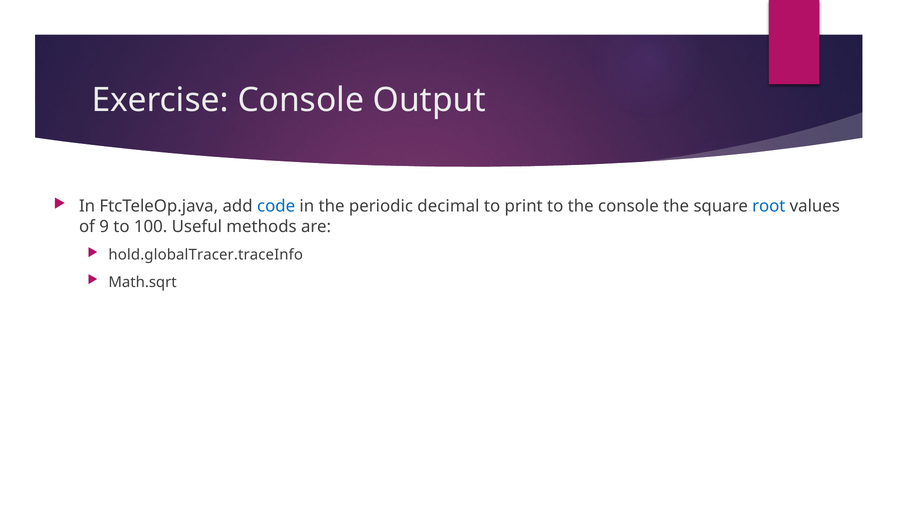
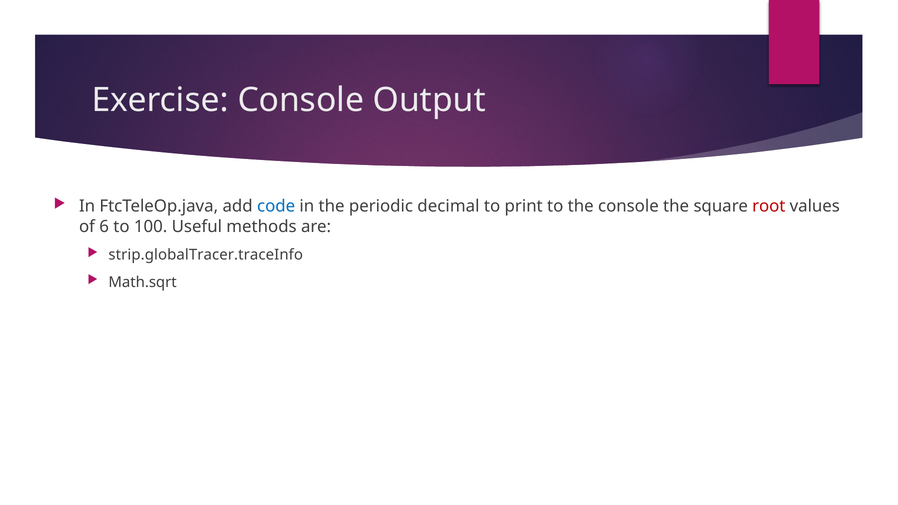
root colour: blue -> red
9: 9 -> 6
hold.globalTracer.traceInfo: hold.globalTracer.traceInfo -> strip.globalTracer.traceInfo
